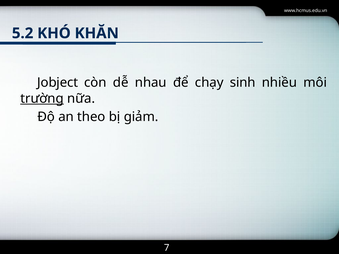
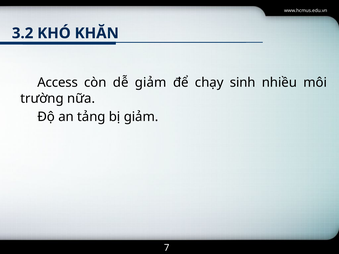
5.2: 5.2 -> 3.2
Jobject: Jobject -> Access
dễ nhau: nhau -> giảm
trường underline: present -> none
theo: theo -> tảng
